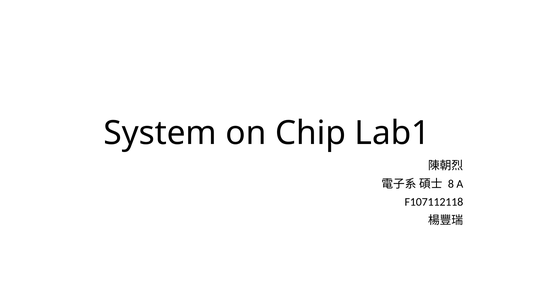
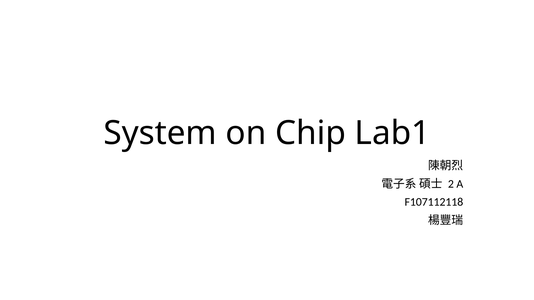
8: 8 -> 2
